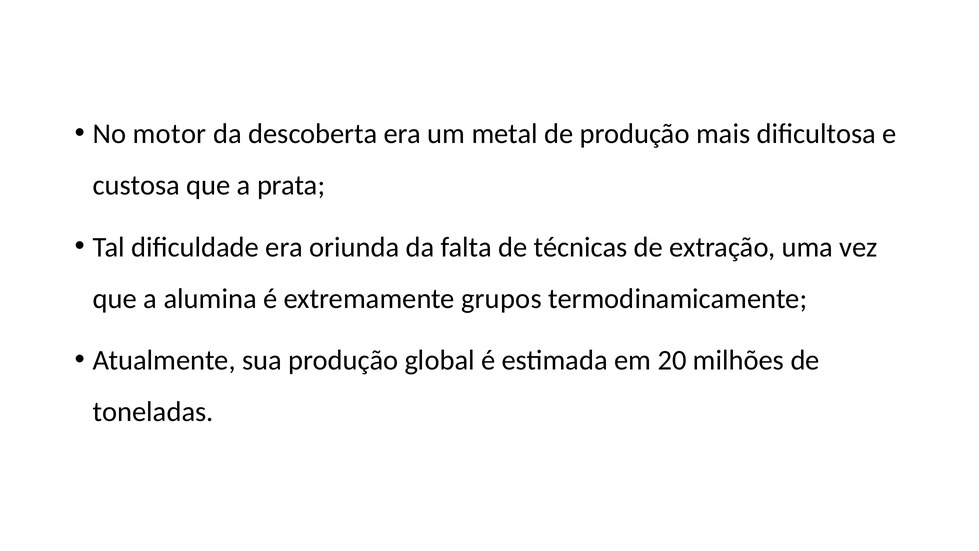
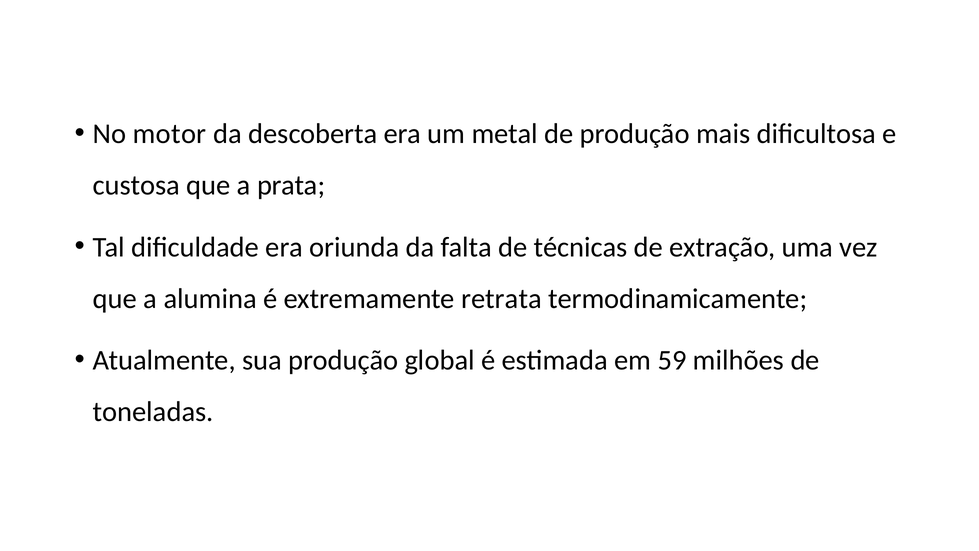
grupos: grupos -> retrata
20: 20 -> 59
